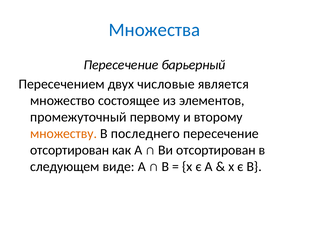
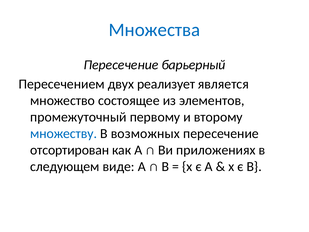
числовые: числовые -> реализует
множеству colour: orange -> blue
последнего: последнего -> возможных
Bи отсортирован: отсортирован -> приложениях
